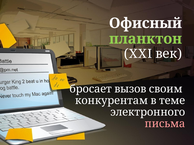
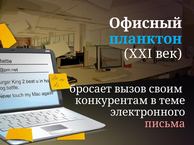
планктон colour: light green -> light blue
